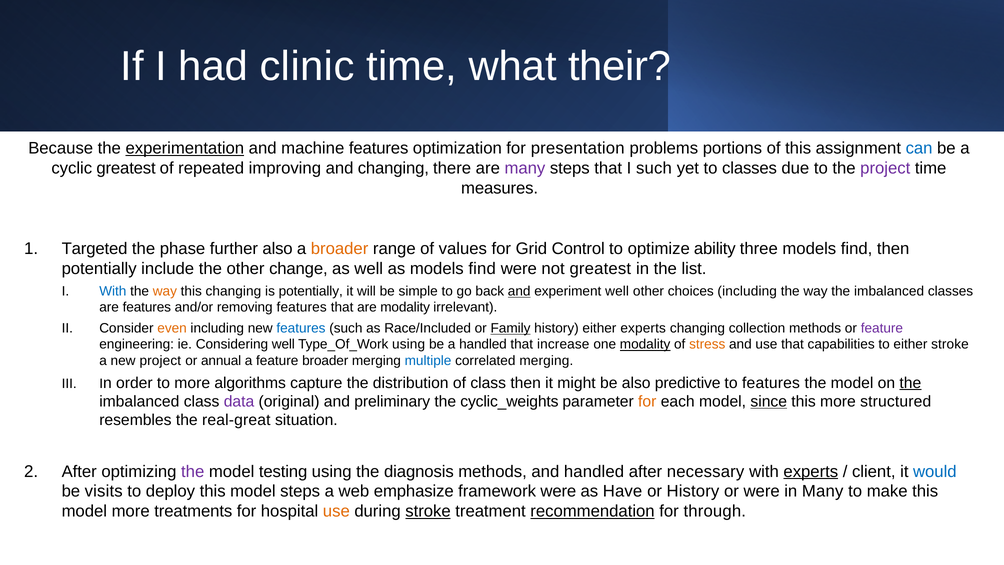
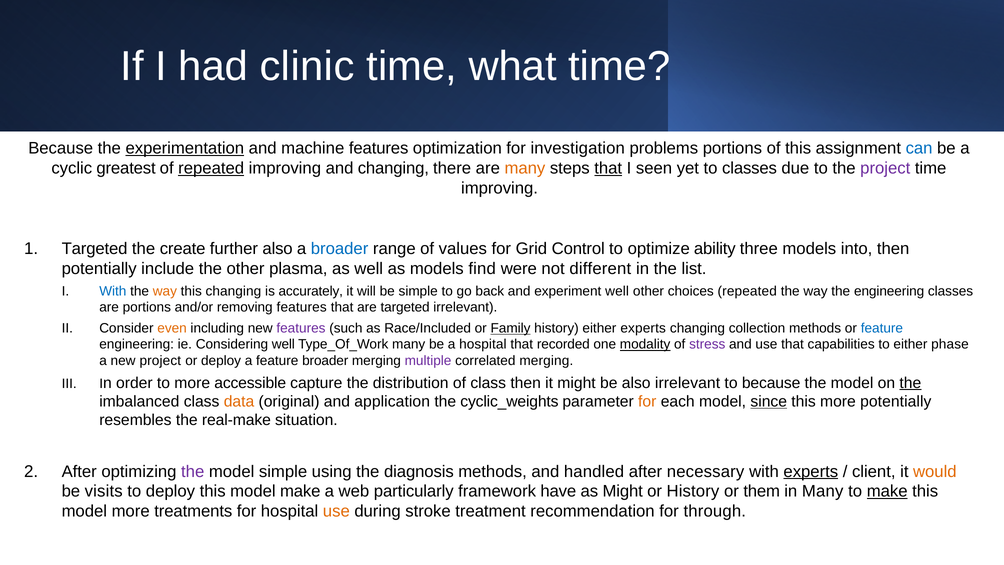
what their: their -> time
presentation: presentation -> investigation
repeated at (211, 168) underline: none -> present
many at (525, 168) colour: purple -> orange
that at (608, 168) underline: none -> present
I such: such -> seen
measures at (500, 188): measures -> improving
phase: phase -> create
broader at (340, 249) colour: orange -> blue
three models find: find -> into
change: change -> plasma
not greatest: greatest -> different
is potentially: potentially -> accurately
and at (519, 291) underline: present -> none
choices including: including -> repeated
way the imbalanced: imbalanced -> engineering
are features: features -> portions
are modality: modality -> targeted
features at (301, 328) colour: blue -> purple
feature at (882, 328) colour: purple -> blue
Type_Of_Work using: using -> many
a handled: handled -> hospital
increase: increase -> recorded
stress colour: orange -> purple
either stroke: stroke -> phase
or annual: annual -> deploy
multiple colour: blue -> purple
algorithms: algorithms -> accessible
also predictive: predictive -> irrelevant
to features: features -> because
data colour: purple -> orange
preliminary: preliminary -> application
more structured: structured -> potentially
real-great: real-great -> real-make
model testing: testing -> simple
would colour: blue -> orange
model steps: steps -> make
emphasize: emphasize -> particularly
framework were: were -> have
as Have: Have -> Might
or were: were -> them
make at (887, 491) underline: none -> present
stroke at (428, 511) underline: present -> none
recommendation underline: present -> none
